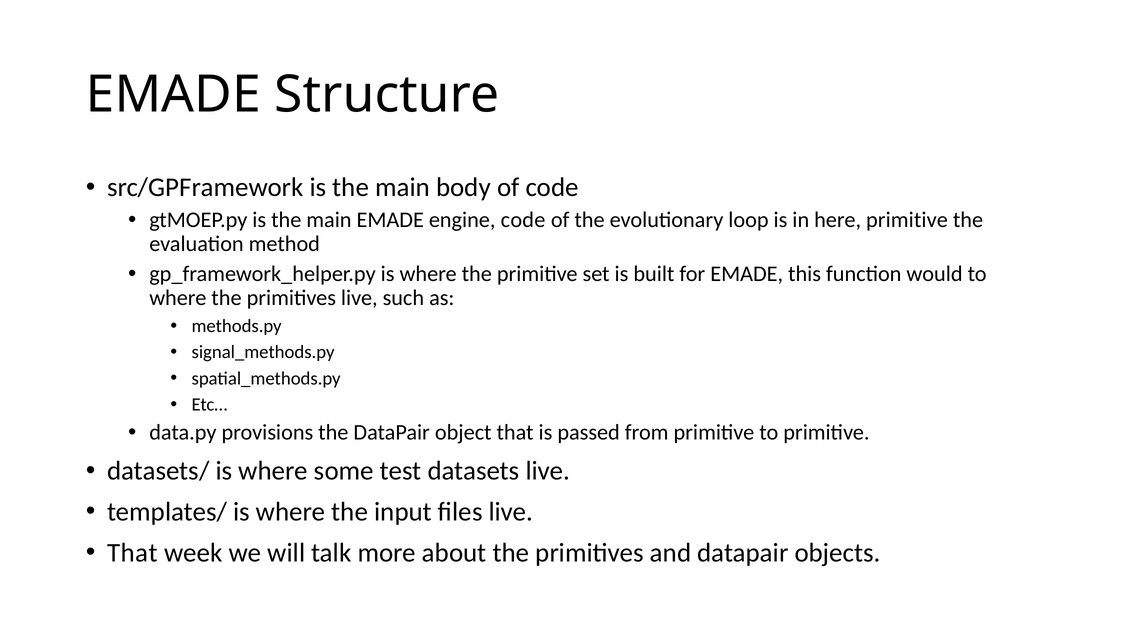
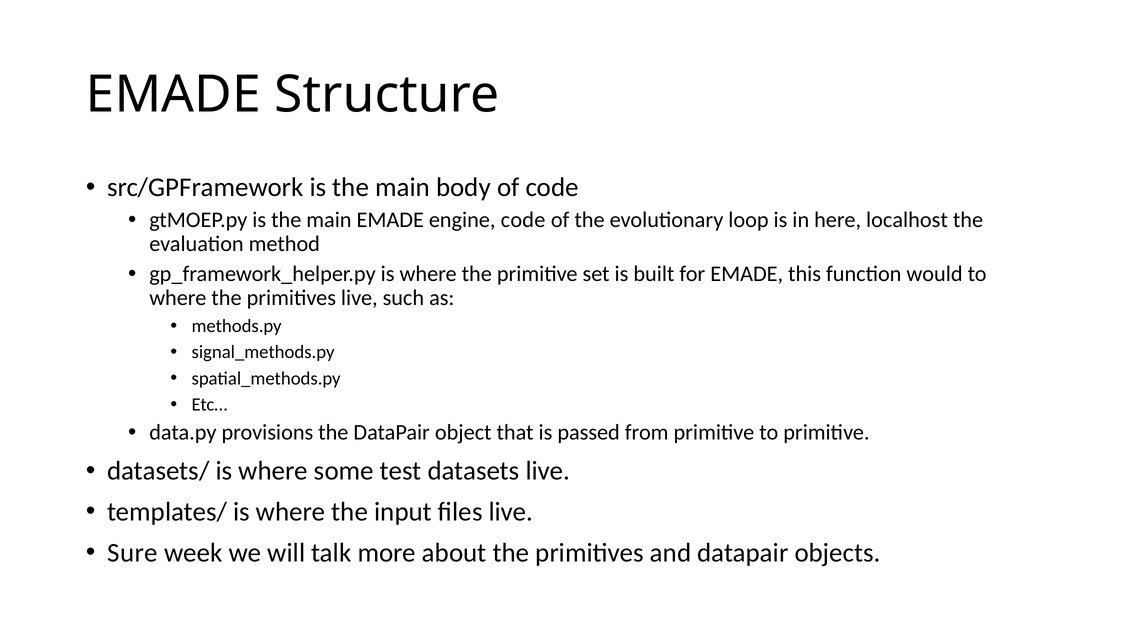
here primitive: primitive -> localhost
That at (133, 553): That -> Sure
